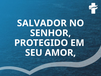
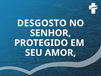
SALVADOR: SALVADOR -> DESGOSTO
